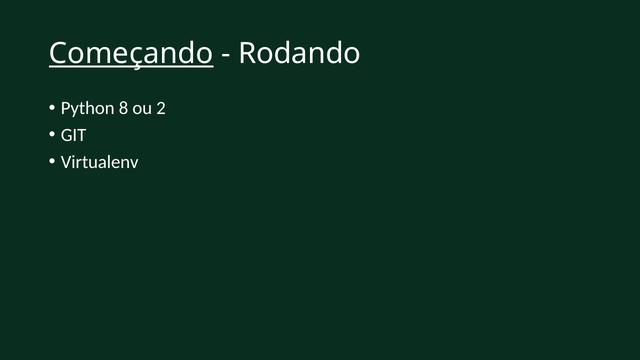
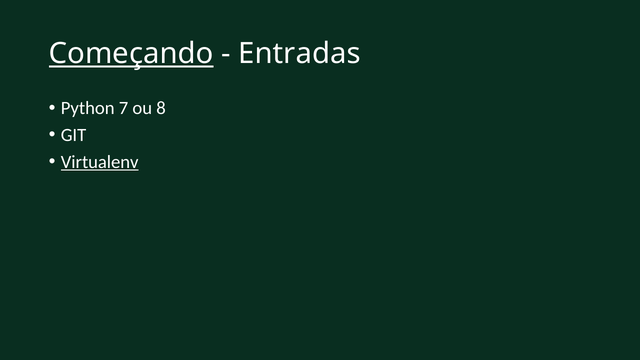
Rodando: Rodando -> Entradas
8: 8 -> 7
2: 2 -> 8
Virtualenv underline: none -> present
